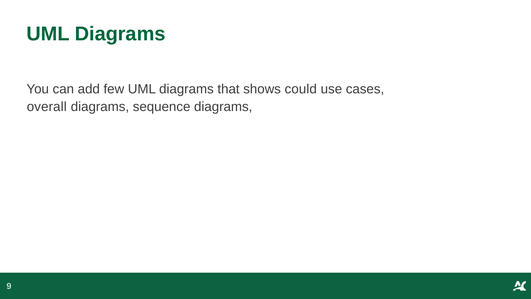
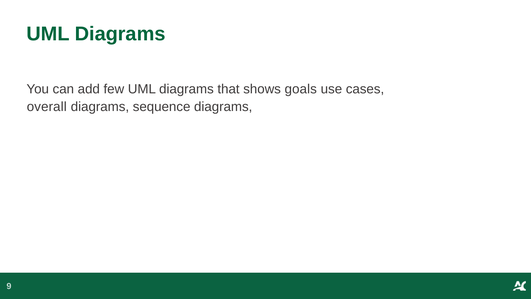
could: could -> goals
